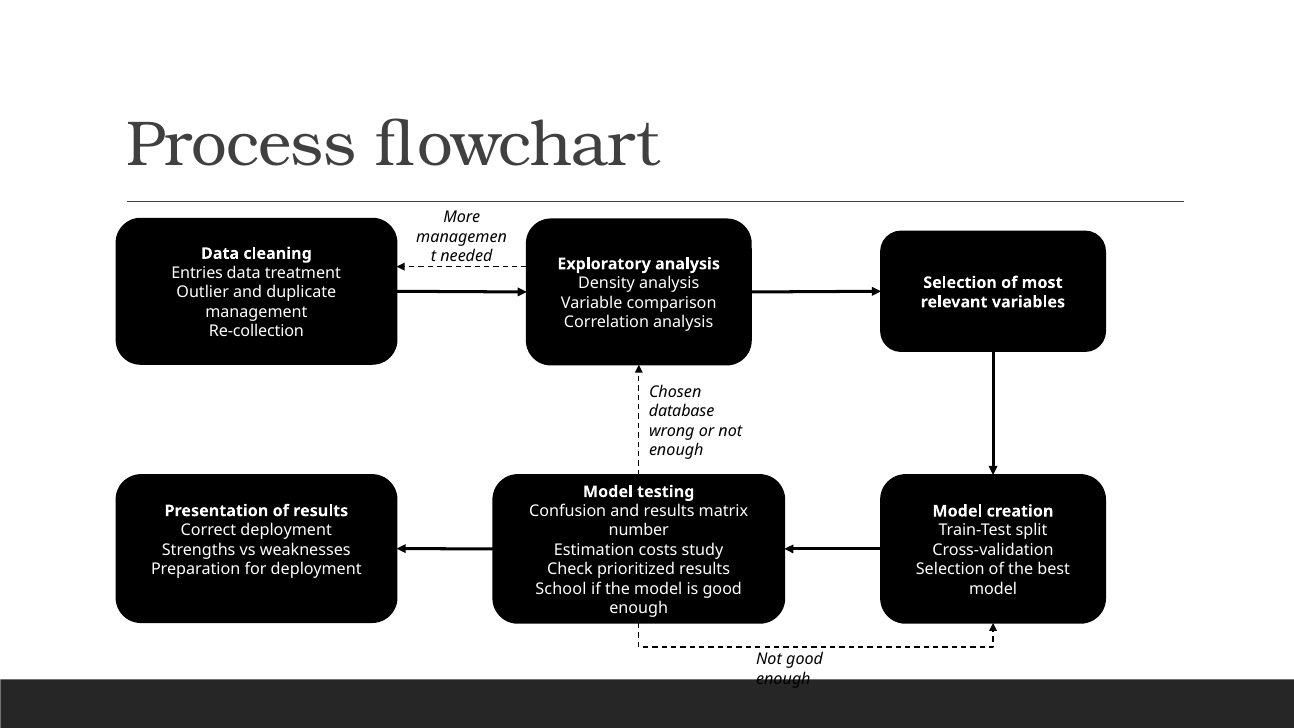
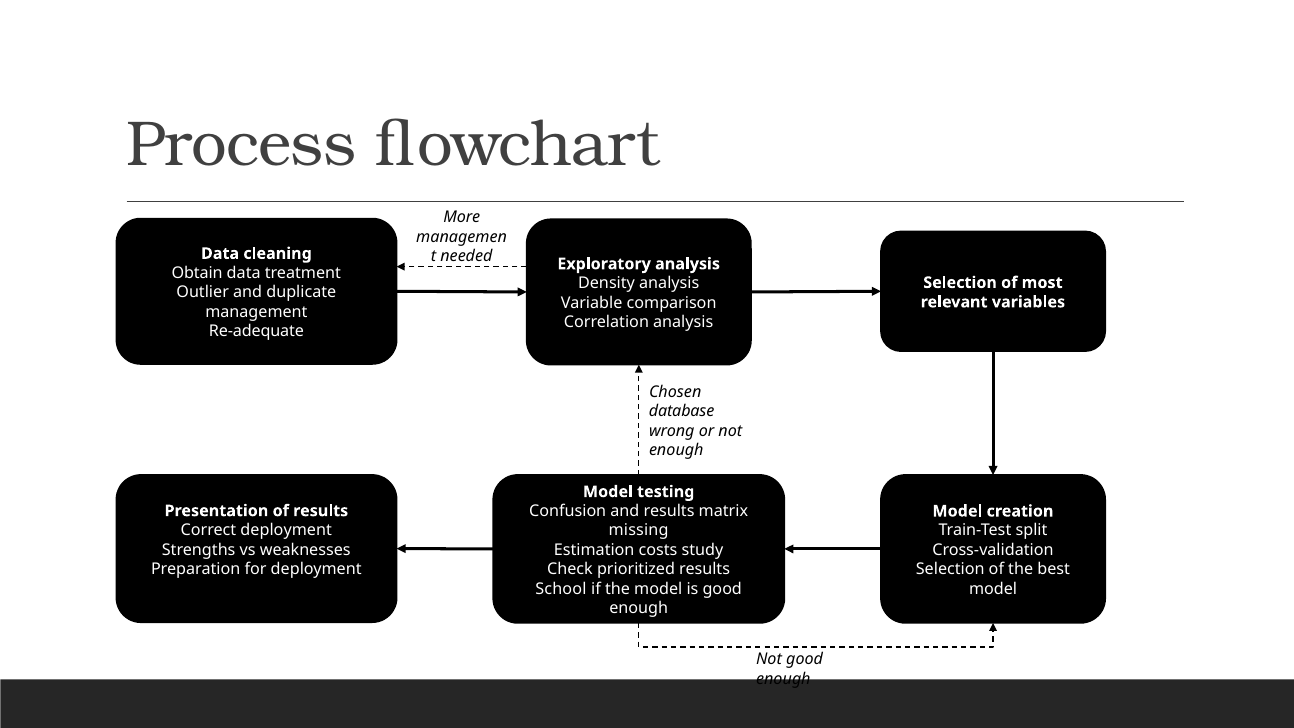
Entries: Entries -> Obtain
Re-collection: Re-collection -> Re-adequate
number: number -> missing
